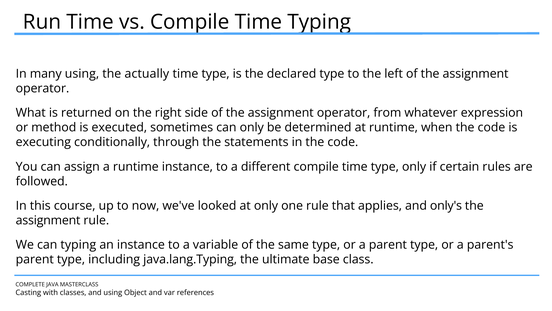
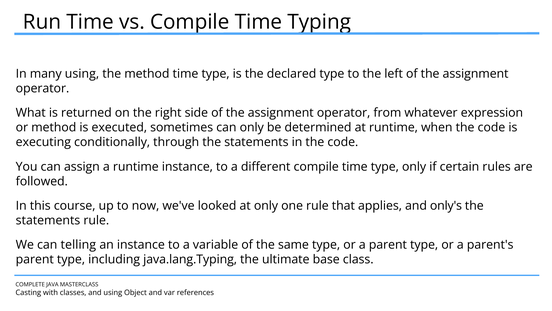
the actually: actually -> method
assignment at (48, 220): assignment -> statements
can typing: typing -> telling
